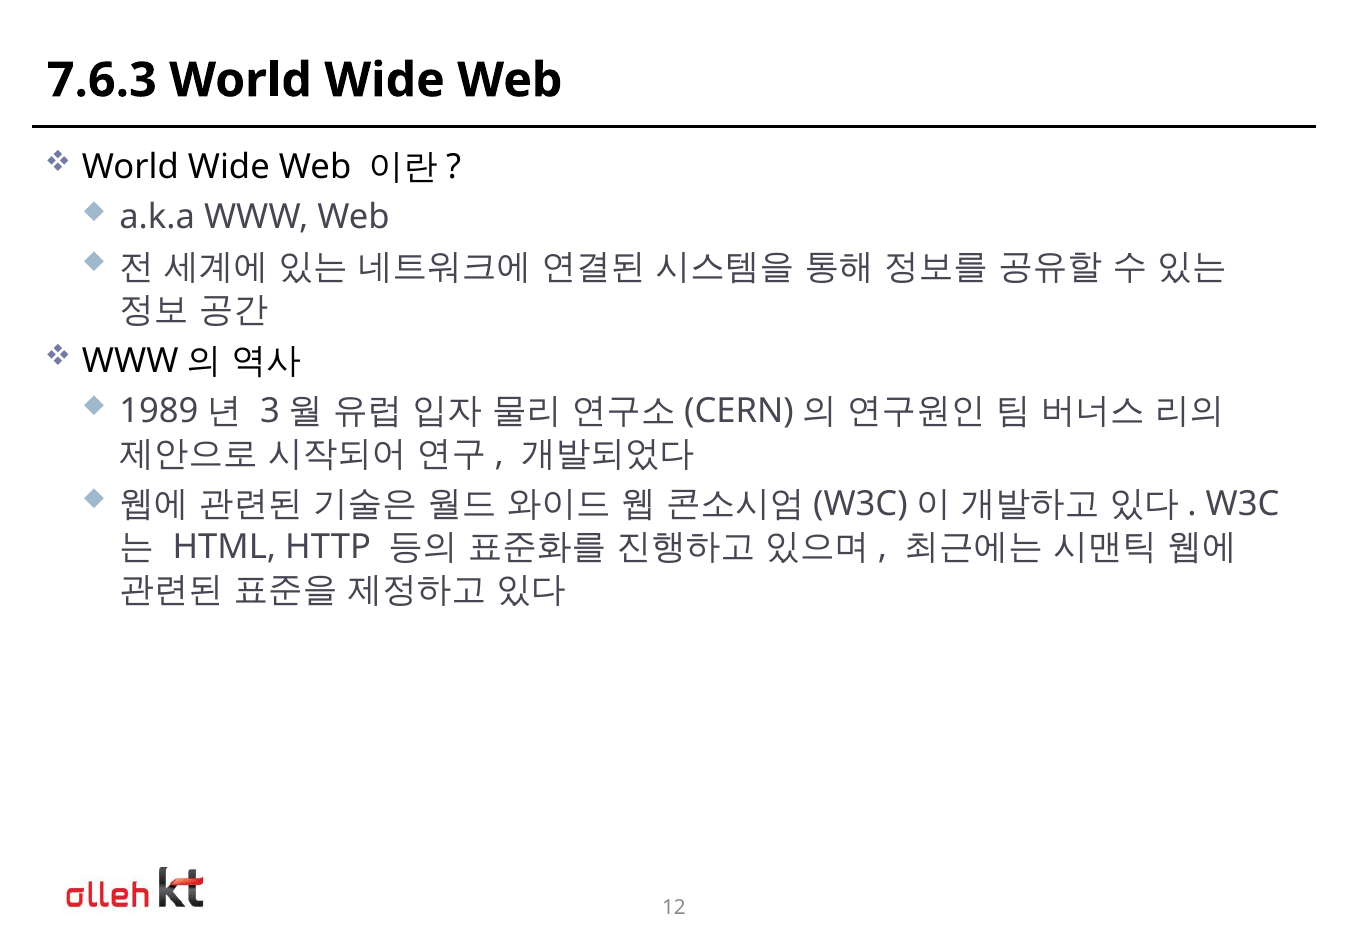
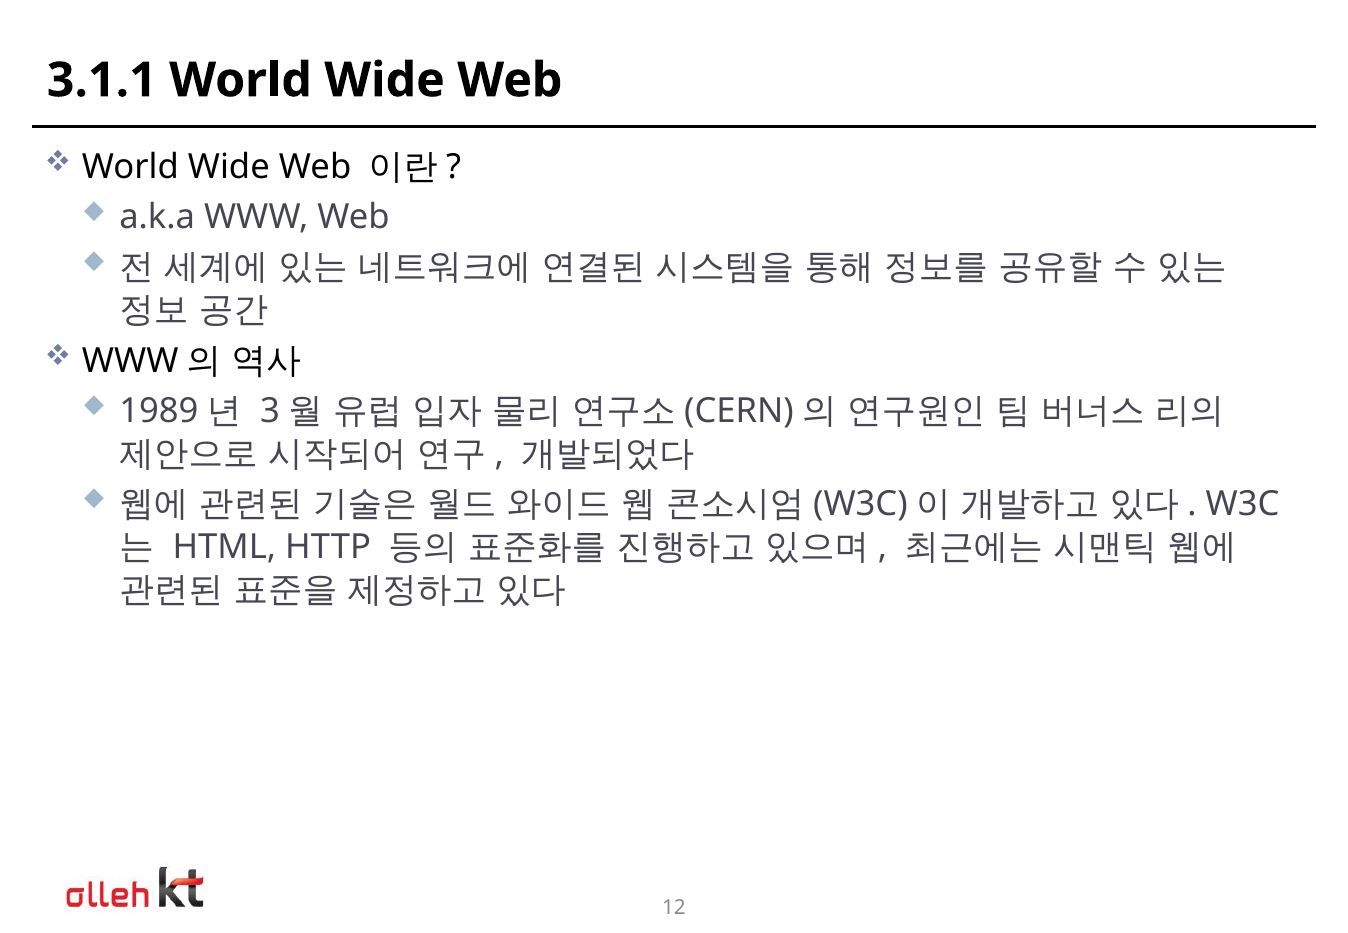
7.6.3: 7.6.3 -> 3.1.1
